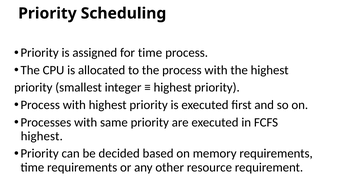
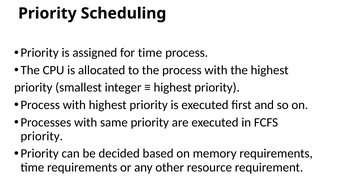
highest at (42, 136): highest -> priority
